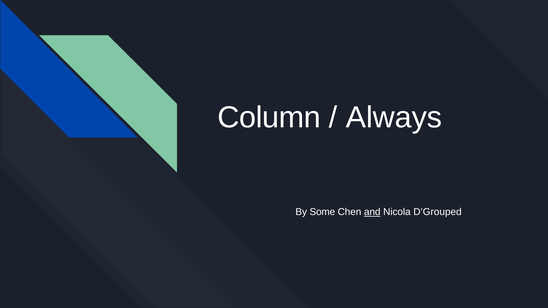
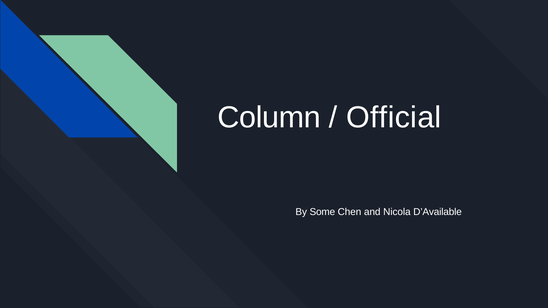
Always: Always -> Official
and underline: present -> none
D’Grouped: D’Grouped -> D’Available
